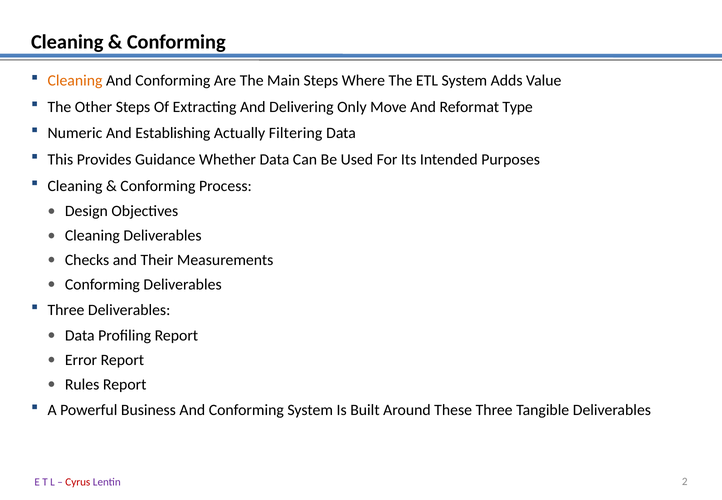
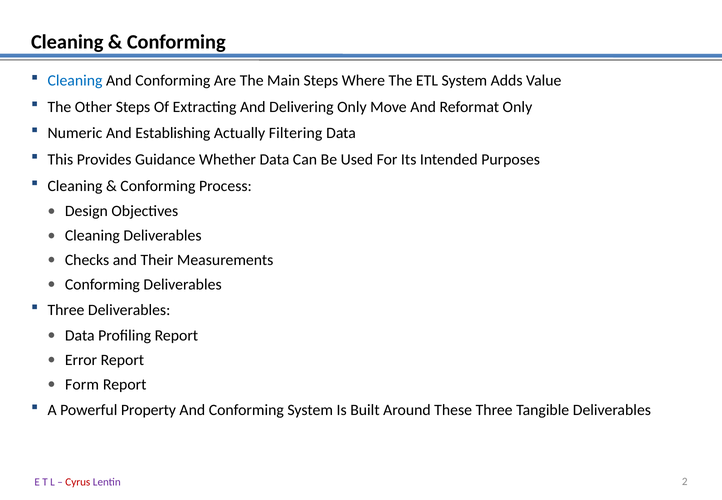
Cleaning at (75, 81) colour: orange -> blue
Reformat Type: Type -> Only
Rules: Rules -> Form
Business: Business -> Property
